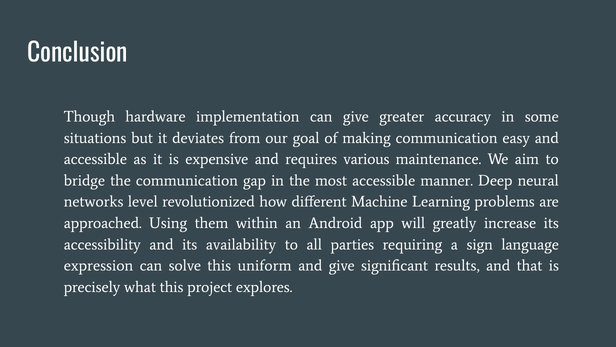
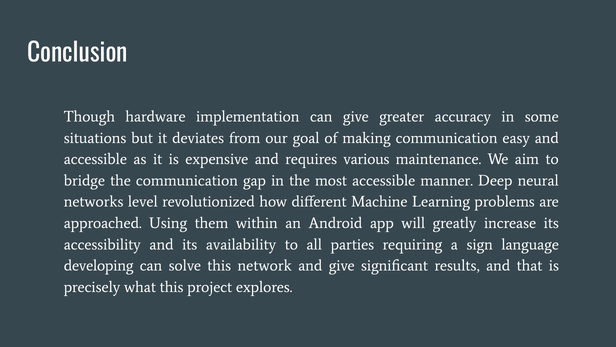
expression: expression -> developing
uniform: uniform -> network
